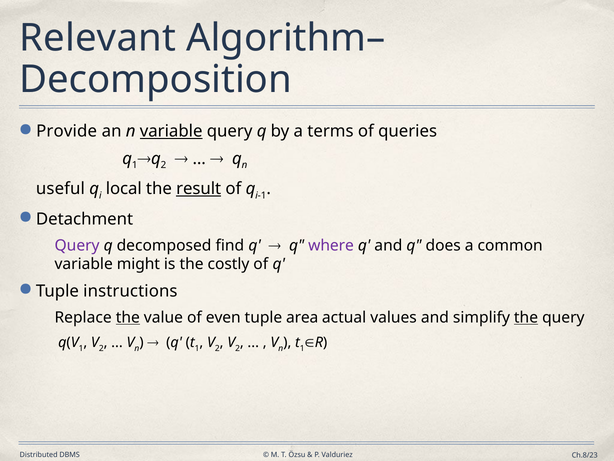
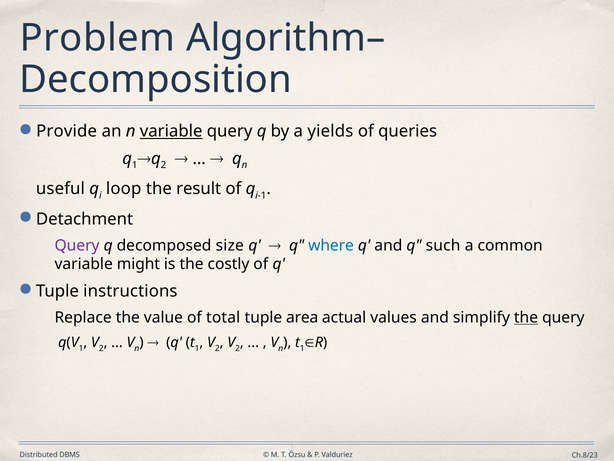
Relevant: Relevant -> Problem
terms: terms -> yields
local: local -> loop
result underline: present -> none
find: find -> size
where colour: purple -> blue
does: does -> such
the at (128, 317) underline: present -> none
even: even -> total
